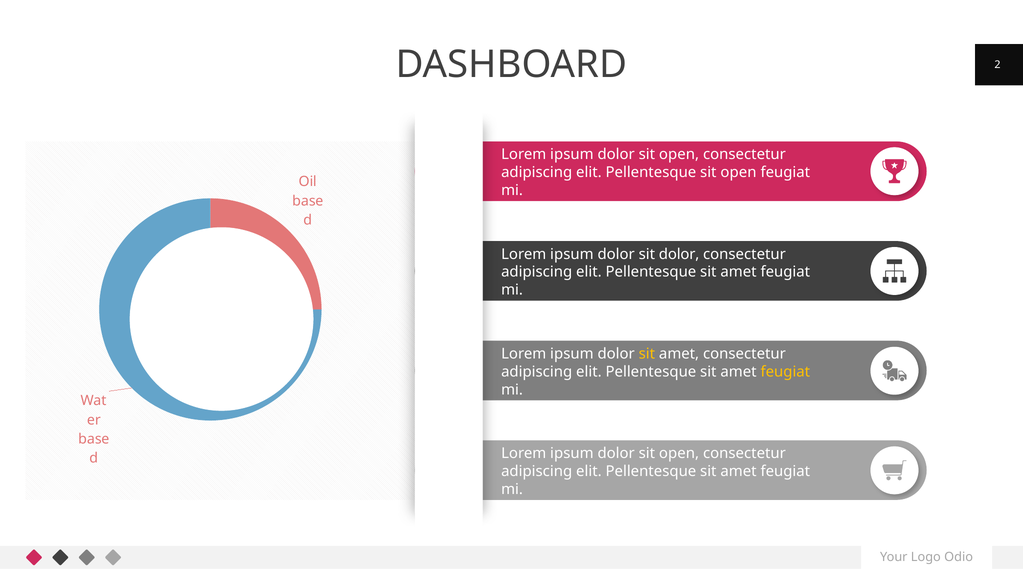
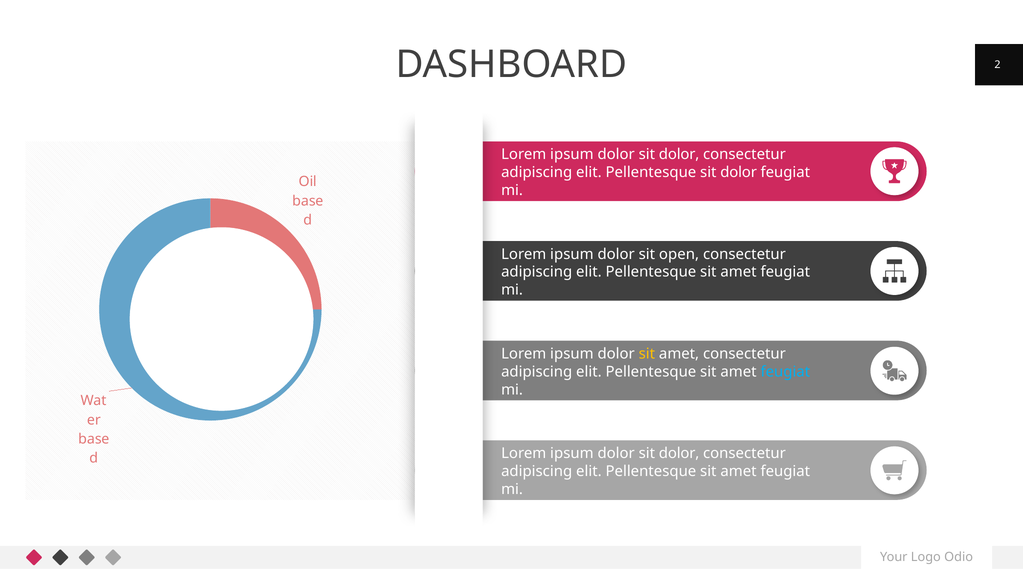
open at (679, 154): open -> dolor
Pellentesque sit open: open -> dolor
sit dolor: dolor -> open
feugiat at (785, 372) colour: yellow -> light blue
open at (679, 454): open -> dolor
